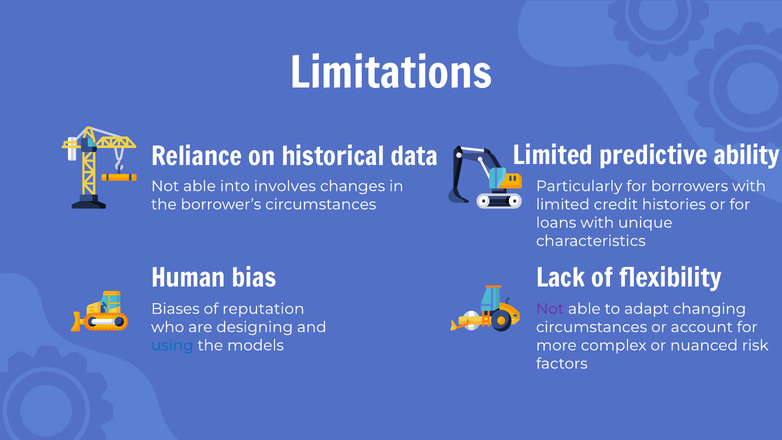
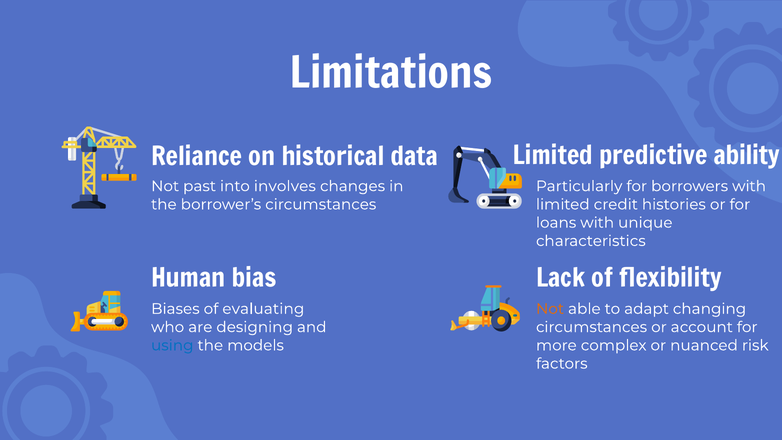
able at (200, 186): able -> past
reputation: reputation -> evaluating
Not at (550, 309) colour: purple -> orange
